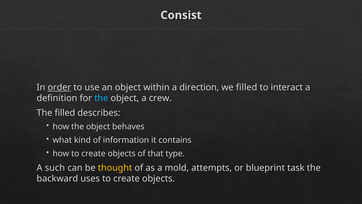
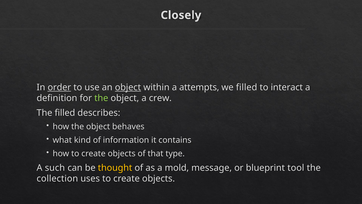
Consist: Consist -> Closely
object at (128, 87) underline: none -> present
direction: direction -> attempts
the at (101, 98) colour: light blue -> light green
attempts: attempts -> message
task: task -> tool
backward: backward -> collection
